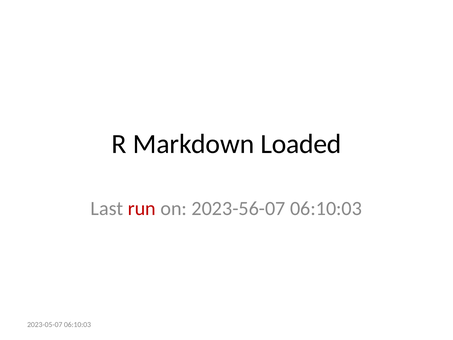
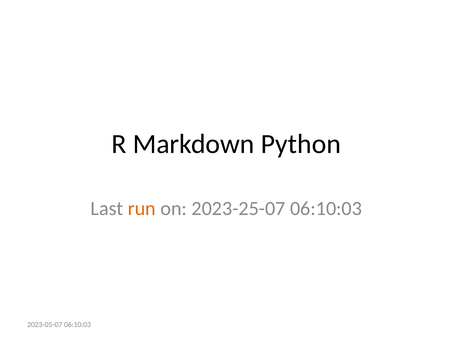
Loaded: Loaded -> Python
run colour: red -> orange
2023-56-07: 2023-56-07 -> 2023-25-07
